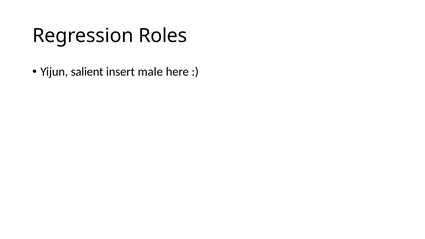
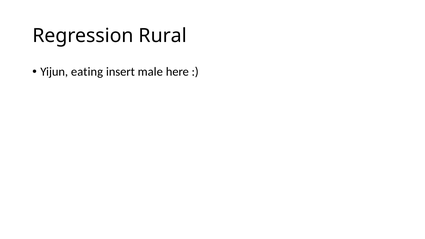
Roles: Roles -> Rural
salient: salient -> eating
